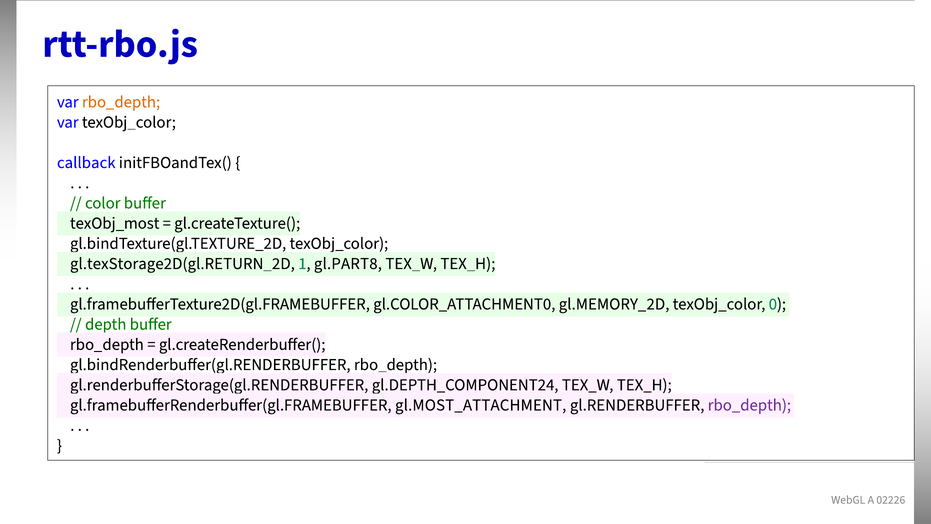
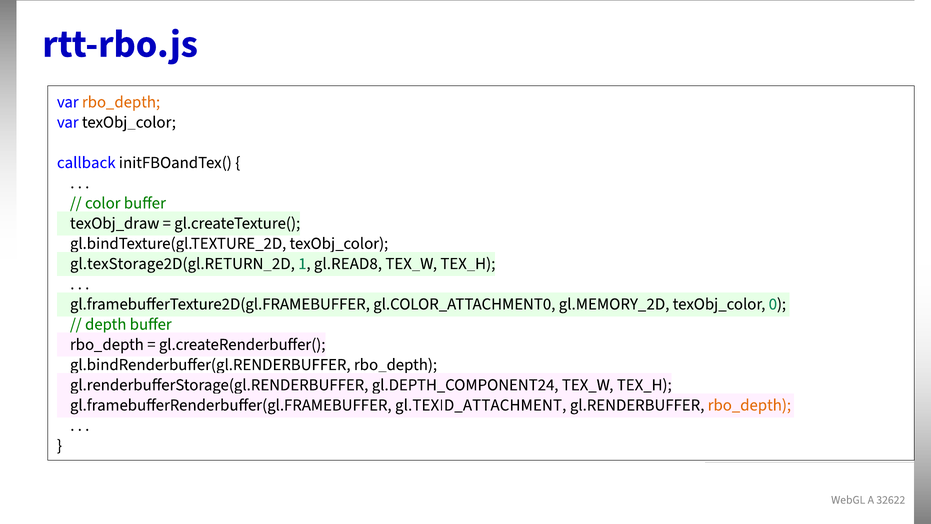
texObj_most: texObj_most -> texObj_draw
gl.PART8: gl.PART8 -> gl.READ8
gl.MOST_ATTACHMENT: gl.MOST_ATTACHMENT -> gl.TEXID_ATTACHMENT
rbo_depth at (749, 405) colour: purple -> orange
02226: 02226 -> 32622
